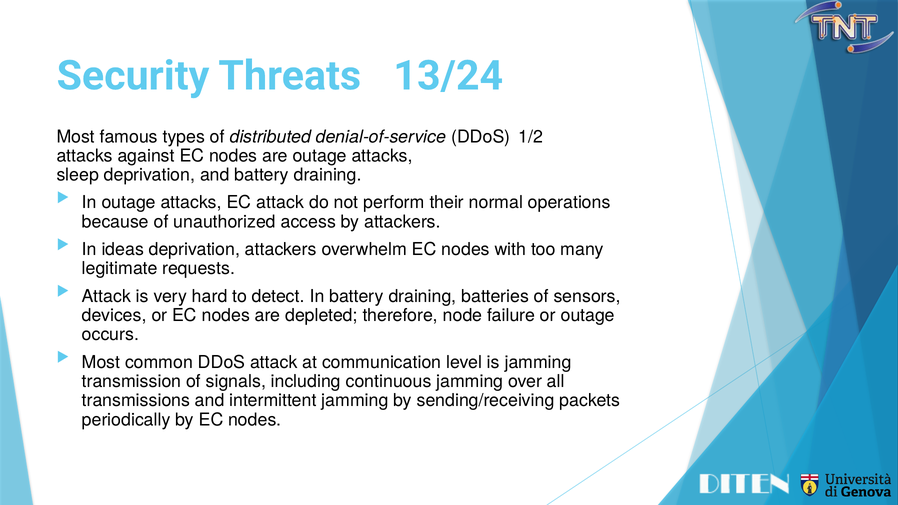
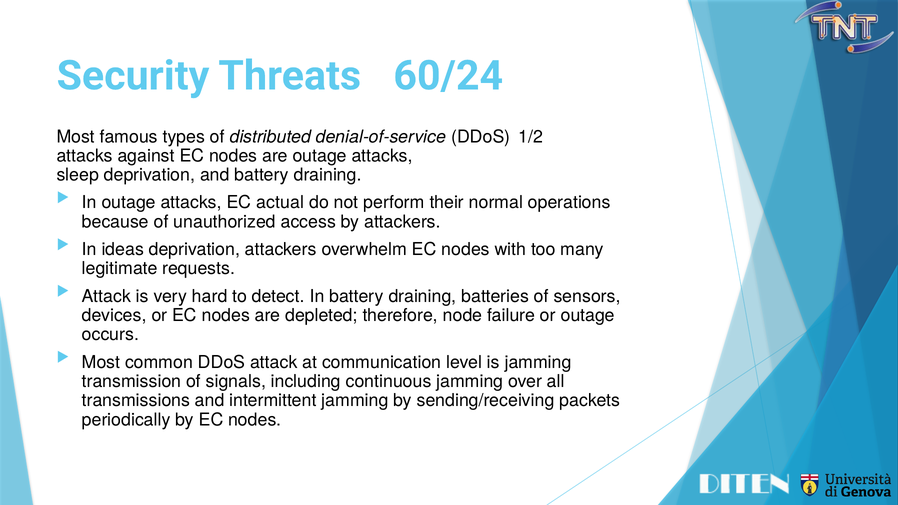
13/24: 13/24 -> 60/24
EC attack: attack -> actual
